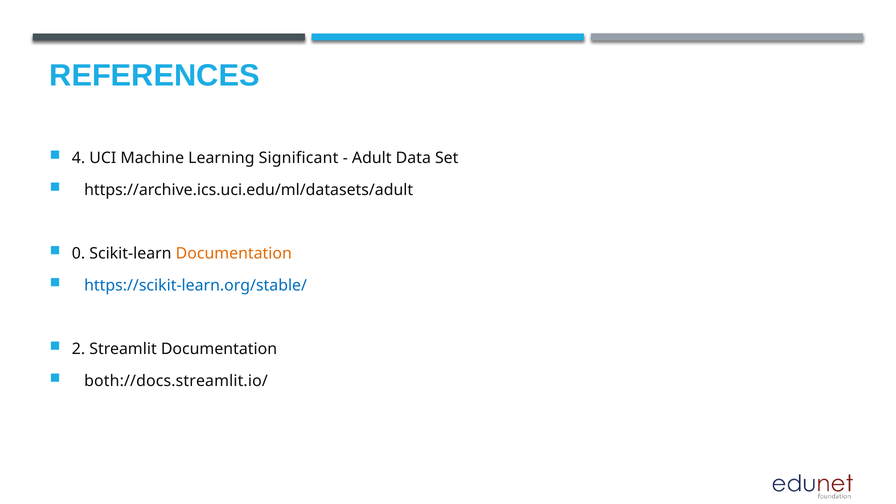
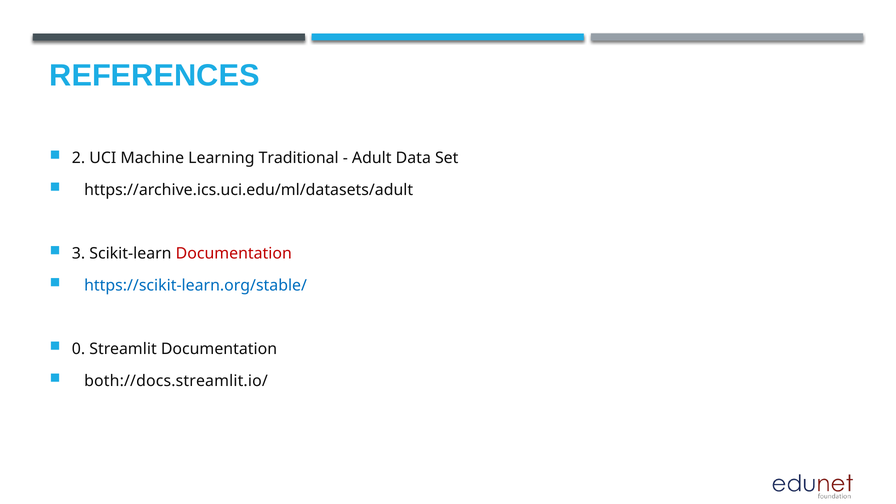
4: 4 -> 2
Significant: Significant -> Traditional
0: 0 -> 3
Documentation at (234, 254) colour: orange -> red
2: 2 -> 0
